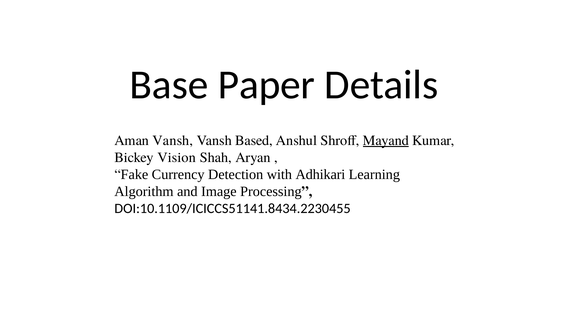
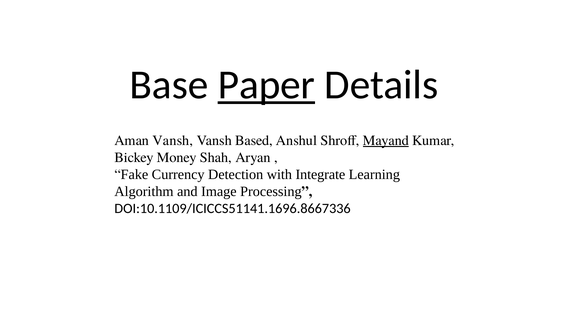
Paper underline: none -> present
Vision: Vision -> Money
Adhikari: Adhikari -> Integrate
DOI:10.1109/ICICCS51141.8434.2230455: DOI:10.1109/ICICCS51141.8434.2230455 -> DOI:10.1109/ICICCS51141.1696.8667336
